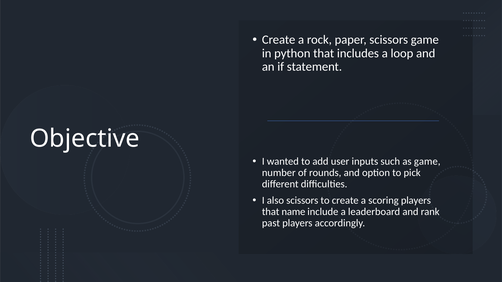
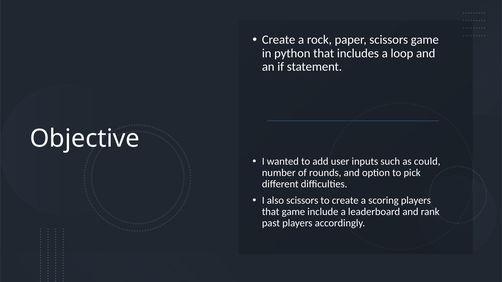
as game: game -> could
that name: name -> game
